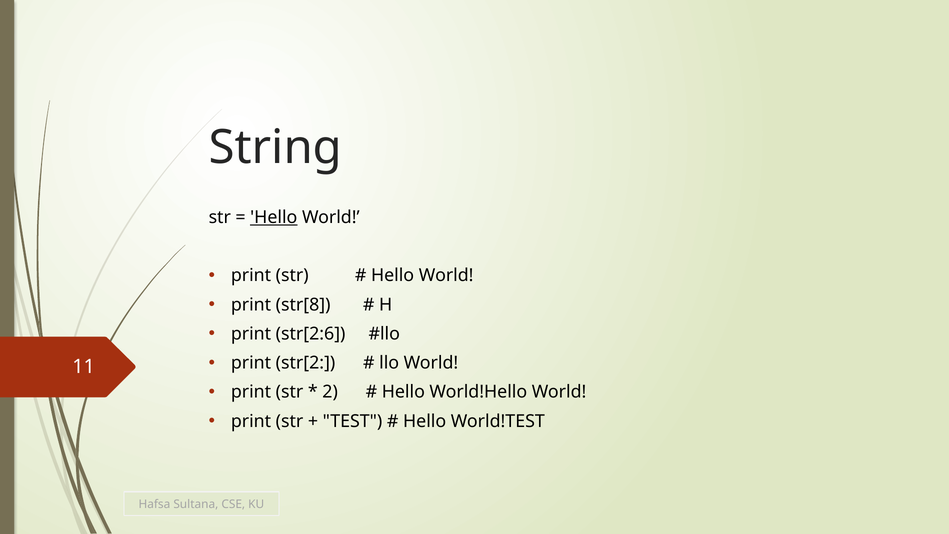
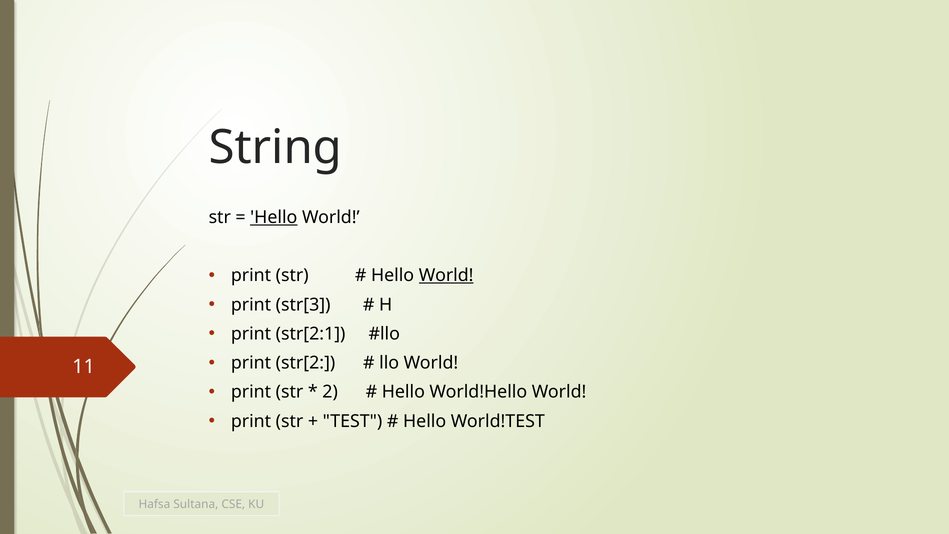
World at (446, 275) underline: none -> present
str[8: str[8 -> str[3
str[2:6: str[2:6 -> str[2:1
